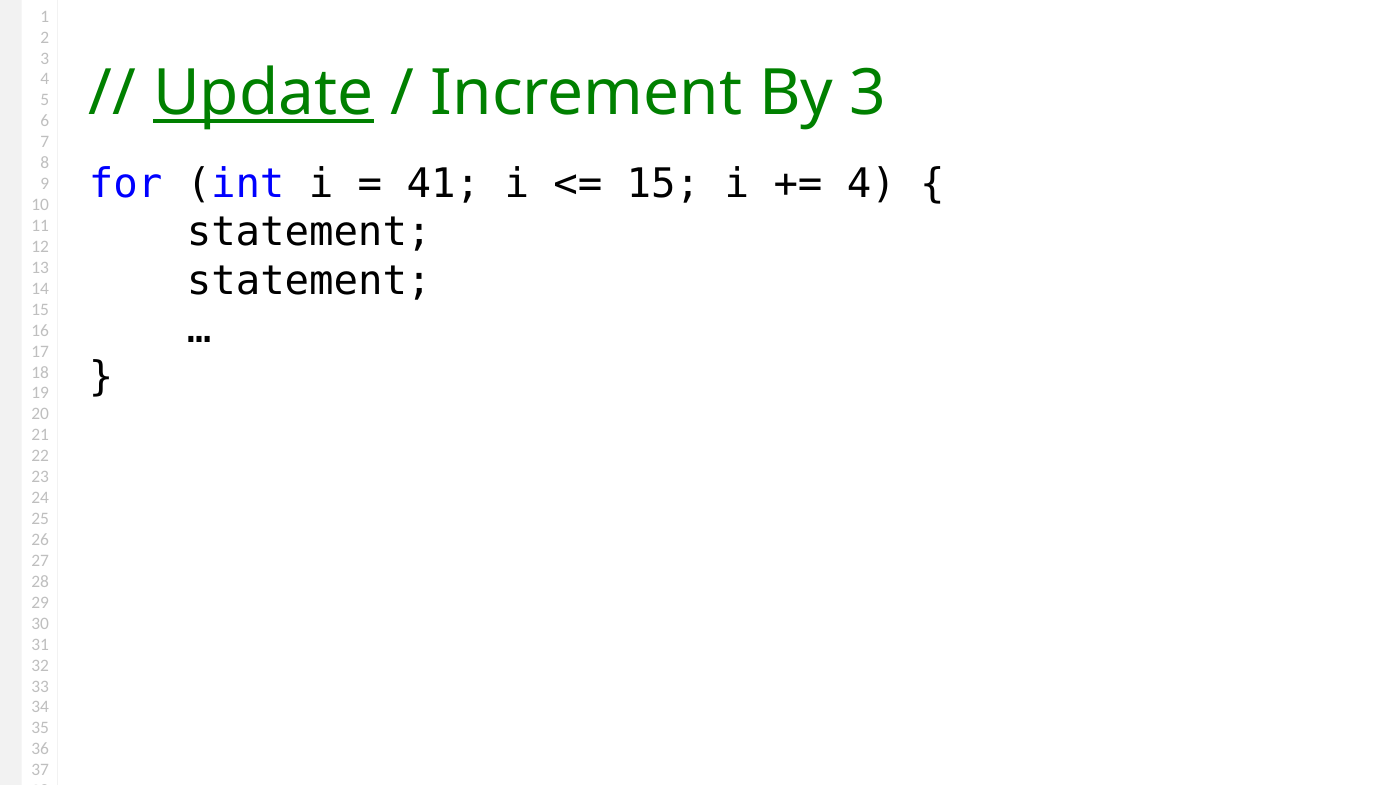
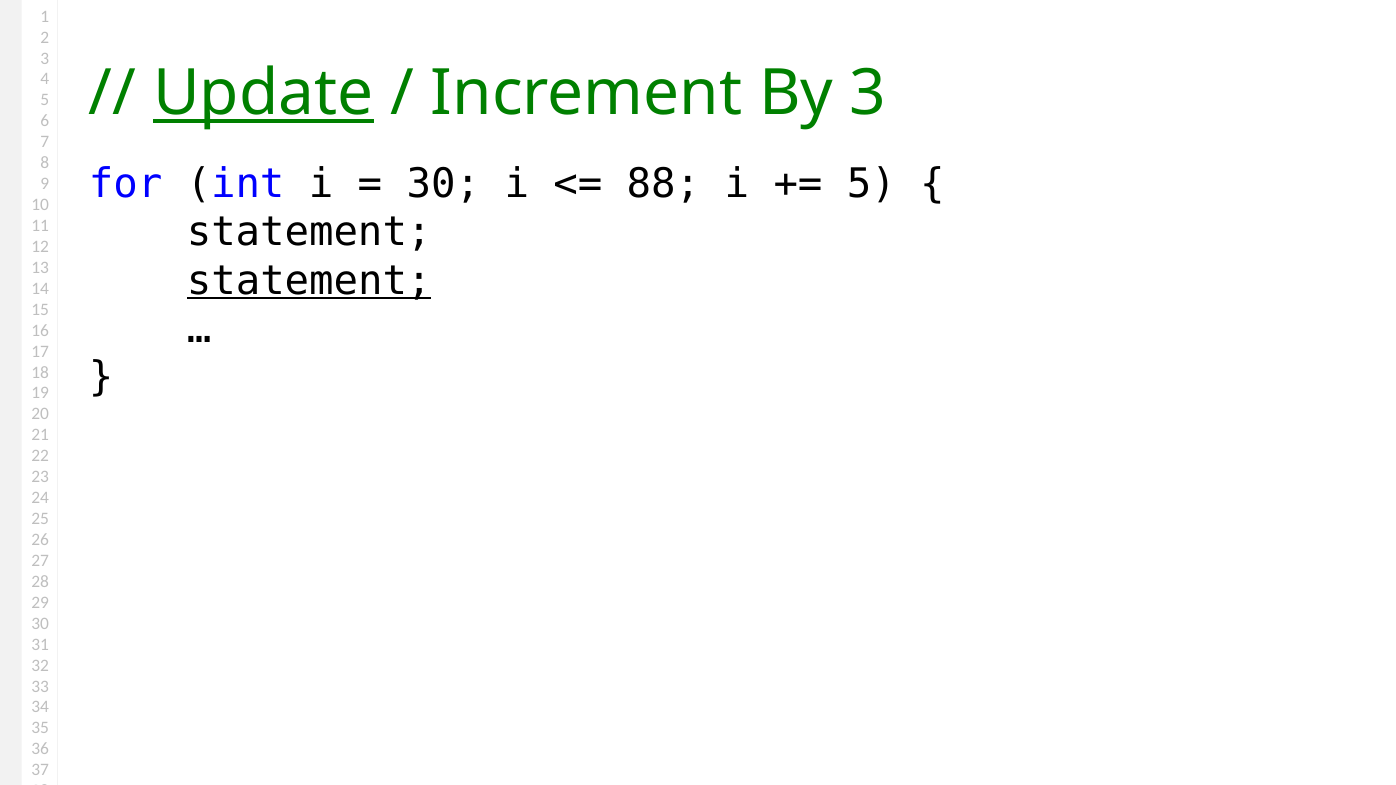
41 at (443, 184): 41 -> 30
15 at (663, 184): 15 -> 88
4 at (871, 184): 4 -> 5
statement at (309, 281) underline: none -> present
